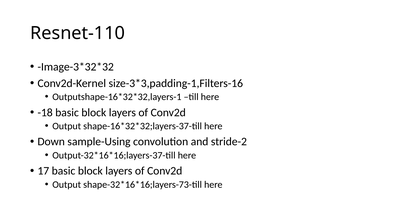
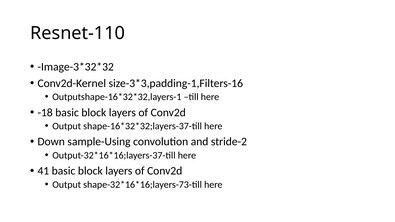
17: 17 -> 41
